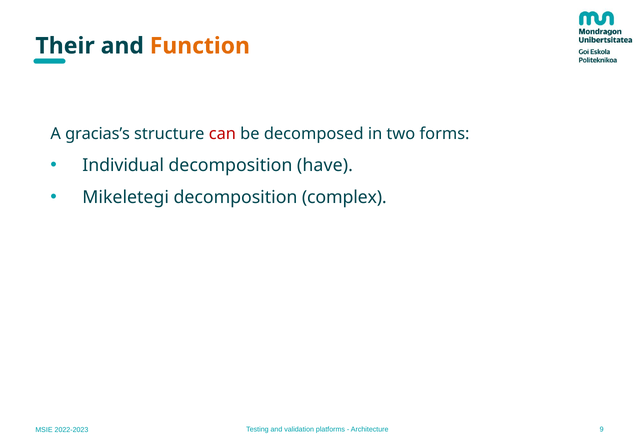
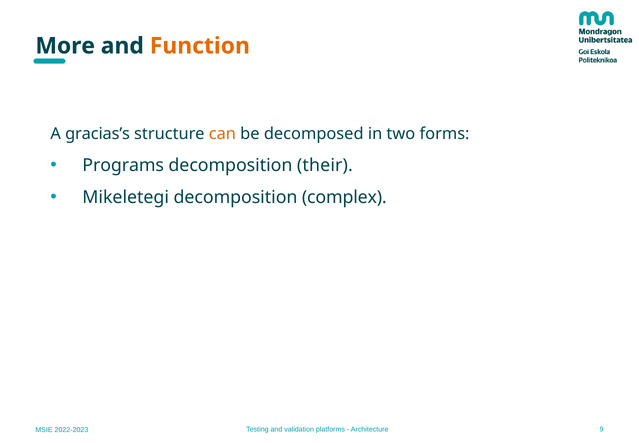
Their: Their -> More
can colour: red -> orange
Individual: Individual -> Programs
have: have -> their
